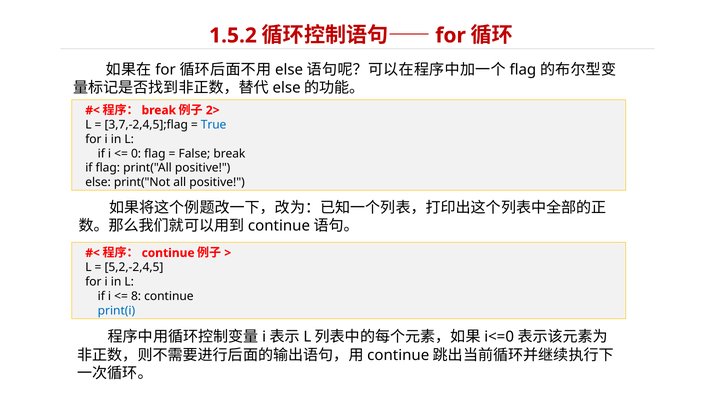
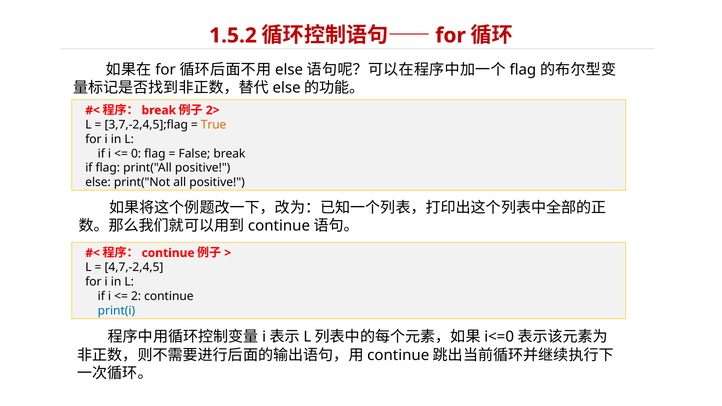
True colour: blue -> orange
5,2,-2,4,5: 5,2,-2,4,5 -> 4,7,-2,4,5
8: 8 -> 2
